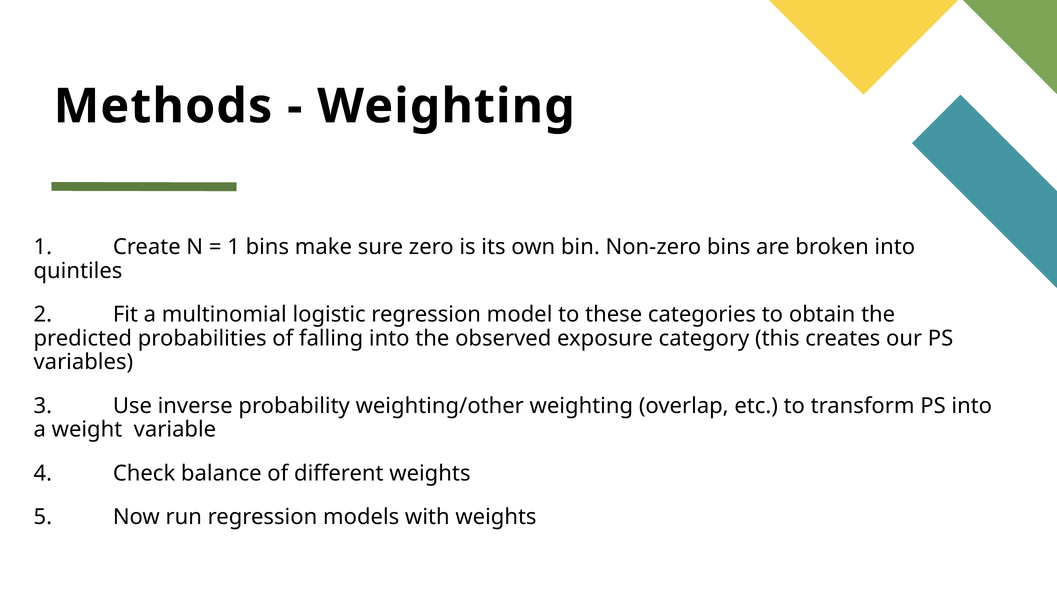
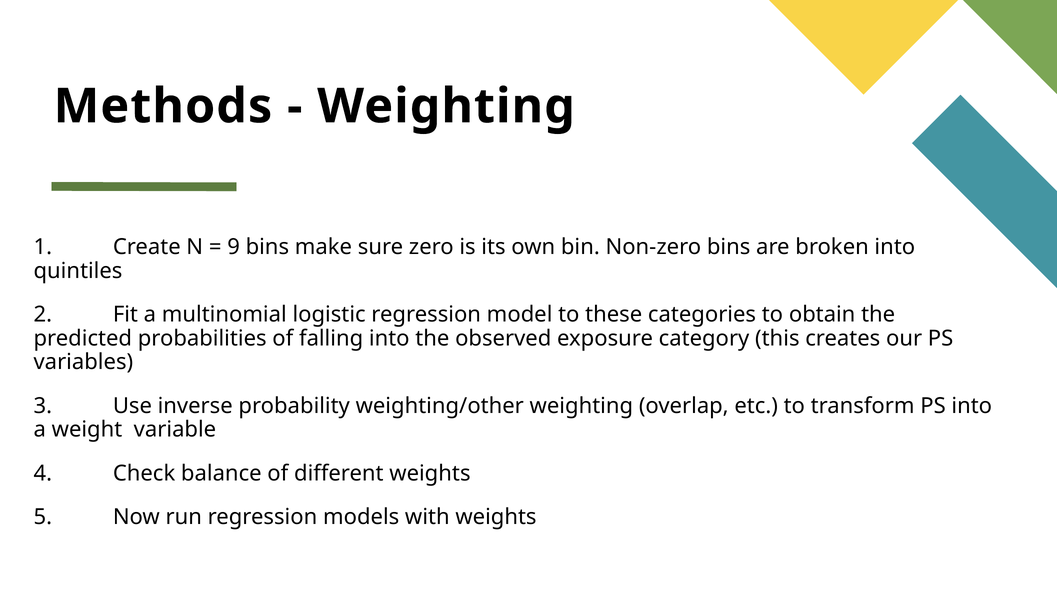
1 at (234, 247): 1 -> 9
